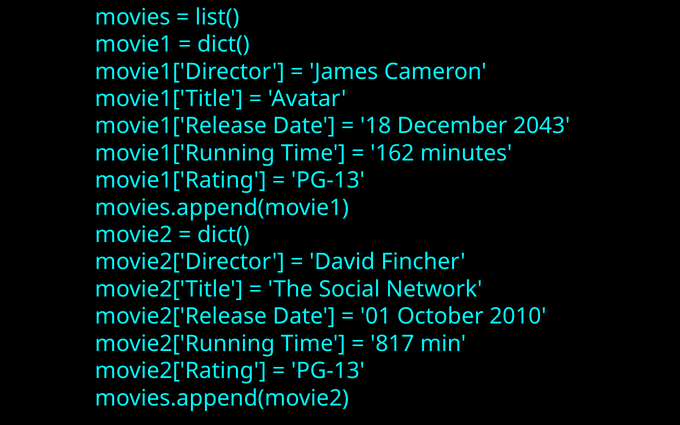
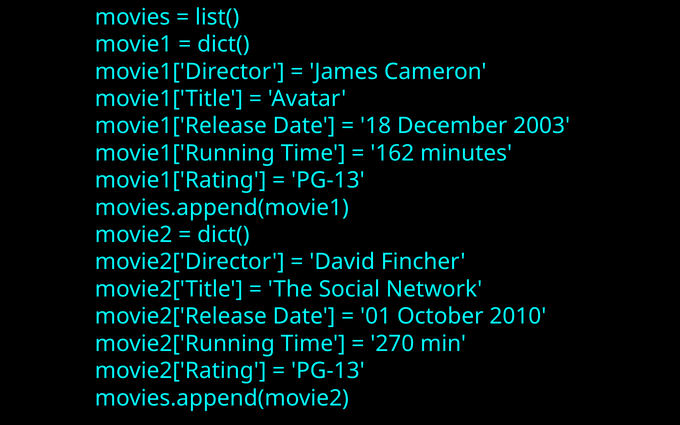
2043: 2043 -> 2003
817: 817 -> 270
